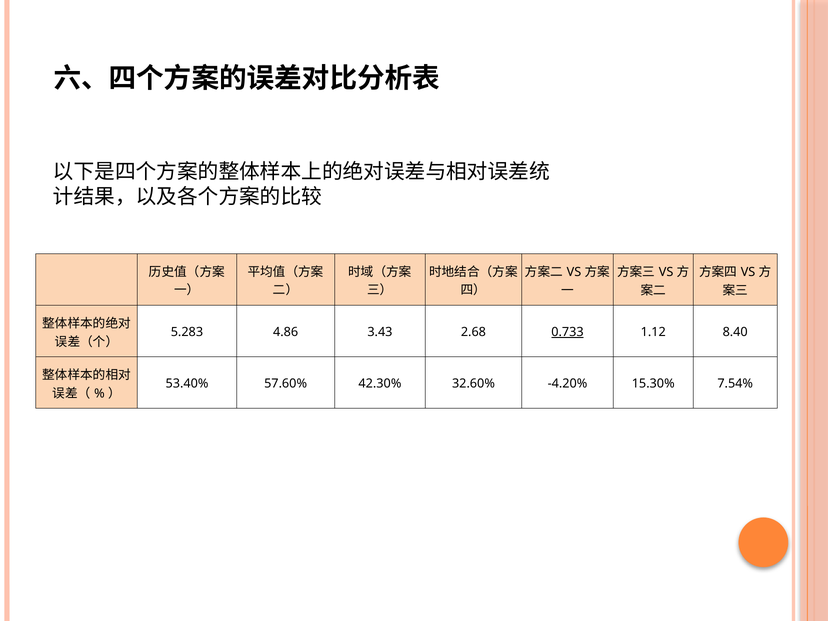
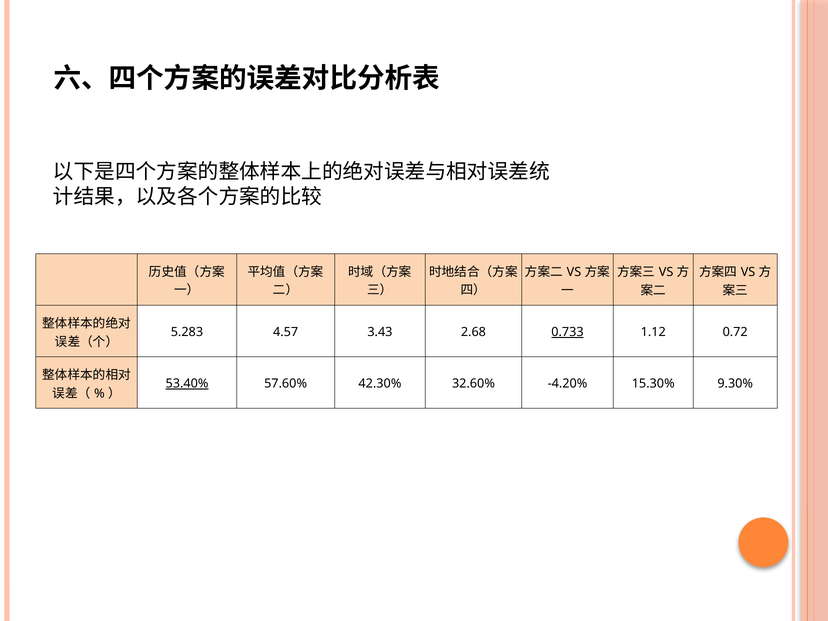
4.86: 4.86 -> 4.57
8.40: 8.40 -> 0.72
53.40% underline: none -> present
7.54%: 7.54% -> 9.30%
